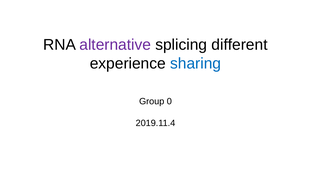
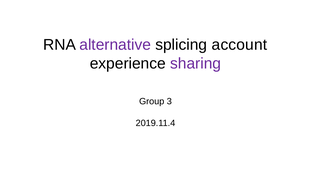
different: different -> account
sharing colour: blue -> purple
0: 0 -> 3
